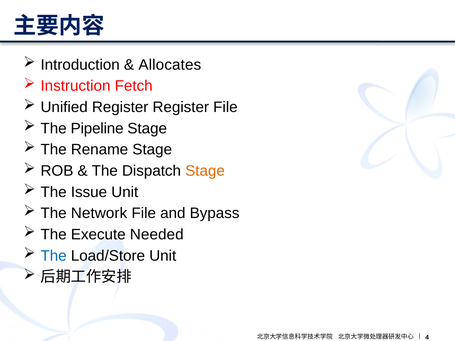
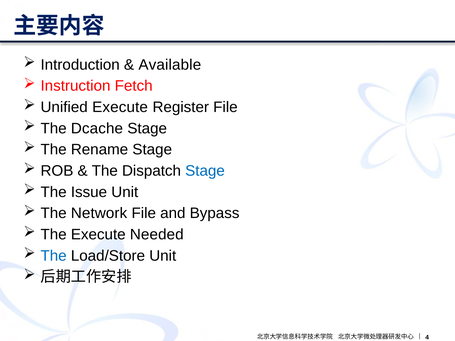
Allocates: Allocates -> Available
Unified Register: Register -> Execute
Pipeline: Pipeline -> Dcache
Stage at (205, 171) colour: orange -> blue
